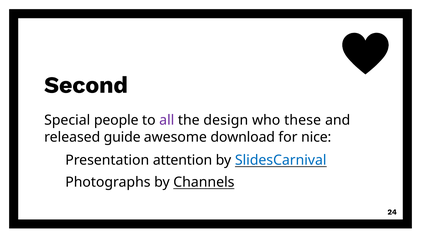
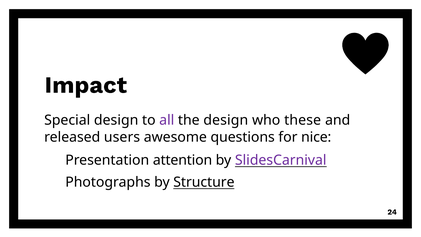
Second: Second -> Impact
Special people: people -> design
guide: guide -> users
download: download -> questions
SlidesCarnival colour: blue -> purple
Channels: Channels -> Structure
